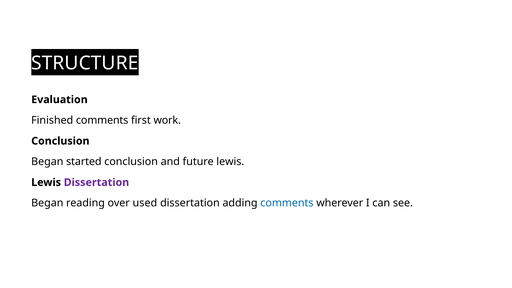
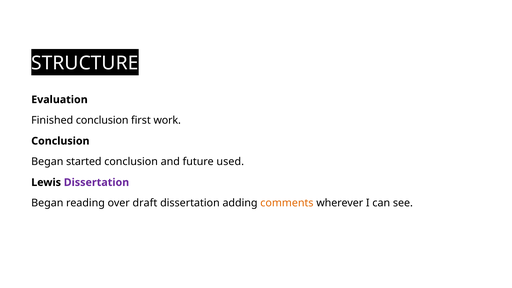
Finished comments: comments -> conclusion
future lewis: lewis -> used
used: used -> draft
comments at (287, 203) colour: blue -> orange
